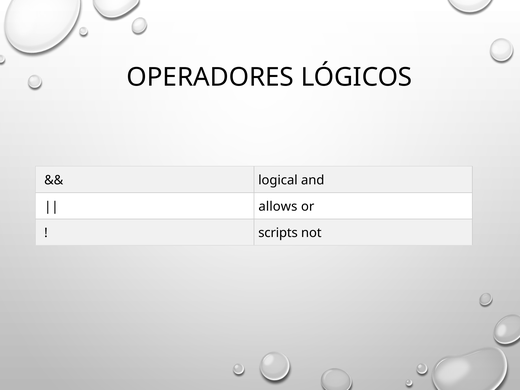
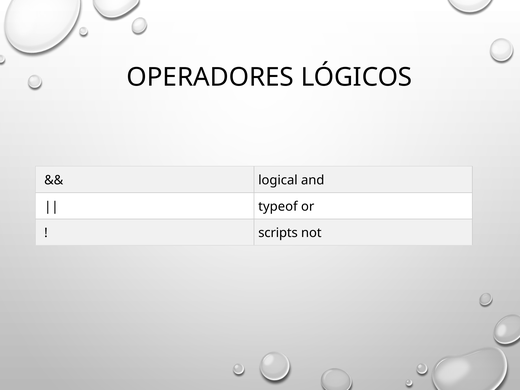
allows: allows -> typeof
